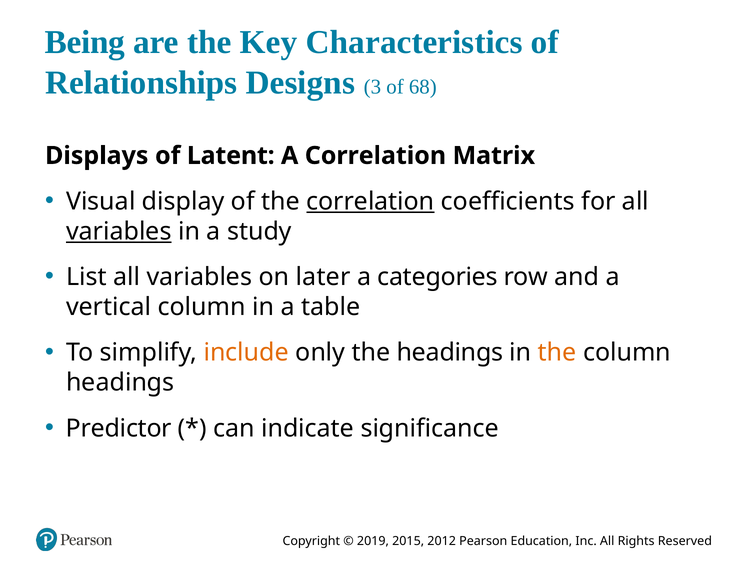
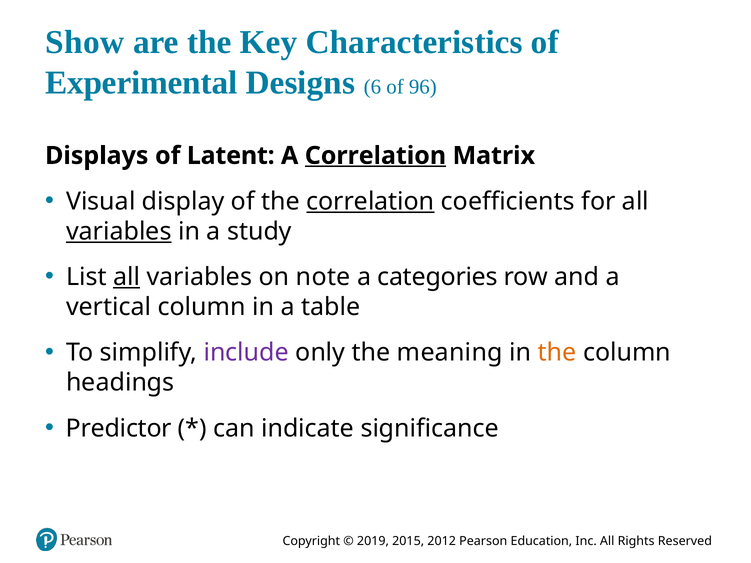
Being: Being -> Show
Relationships: Relationships -> Experimental
3: 3 -> 6
68: 68 -> 96
Correlation at (375, 156) underline: none -> present
all at (127, 277) underline: none -> present
later: later -> note
include colour: orange -> purple
the headings: headings -> meaning
